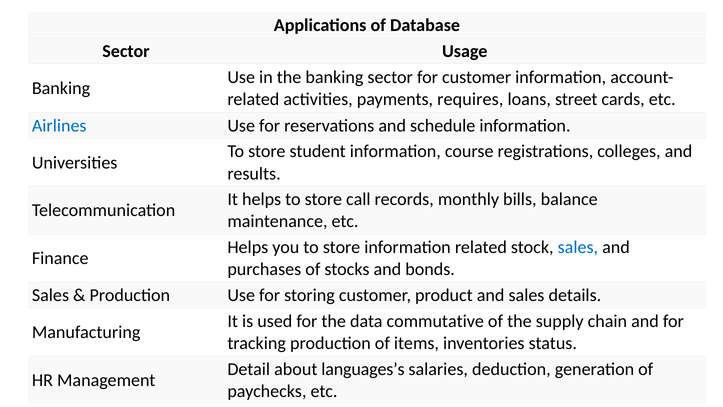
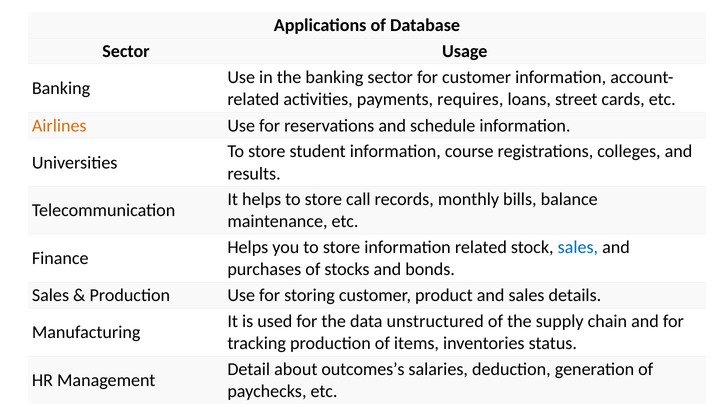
Airlines colour: blue -> orange
commutative: commutative -> unstructured
languages’s: languages’s -> outcomes’s
